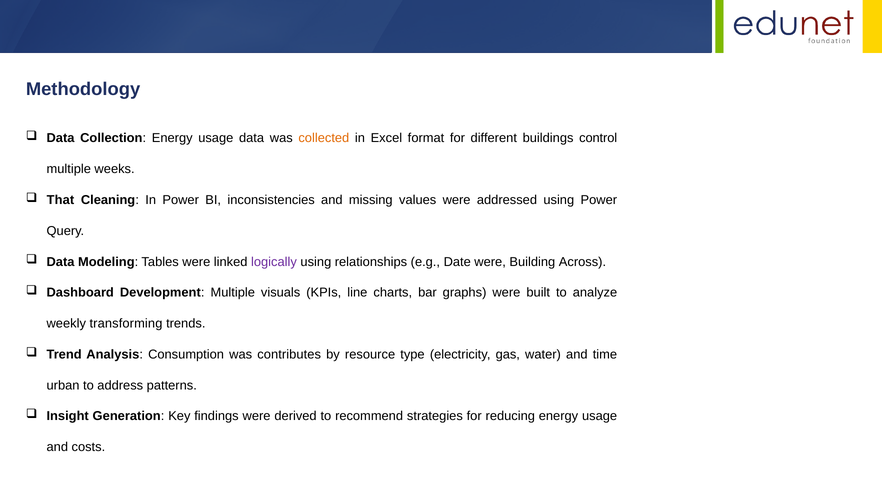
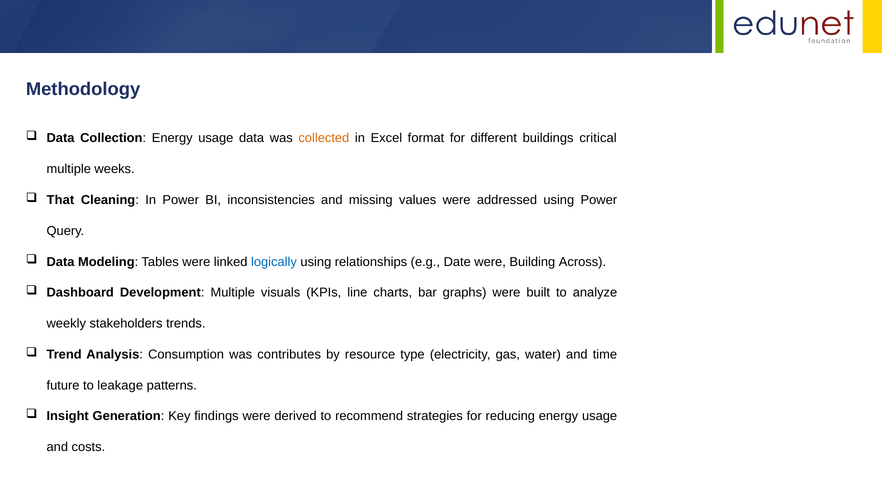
control: control -> critical
logically colour: purple -> blue
transforming: transforming -> stakeholders
urban: urban -> future
address: address -> leakage
